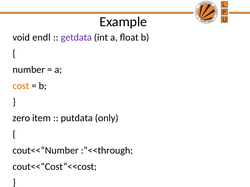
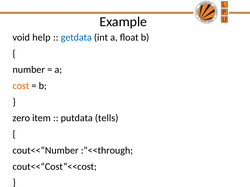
endl: endl -> help
getdata colour: purple -> blue
only: only -> tells
